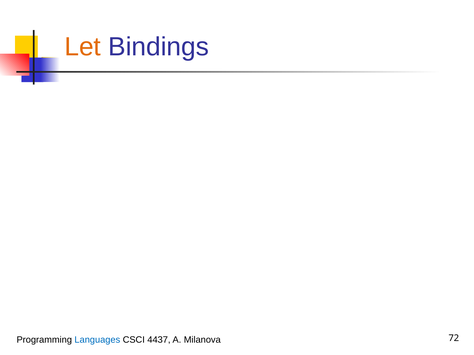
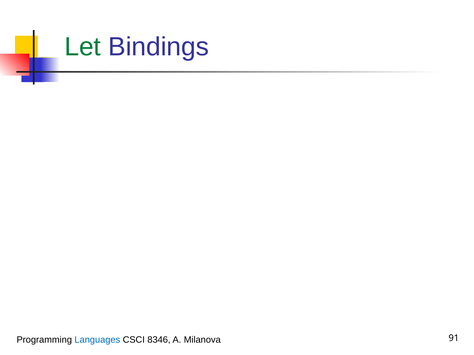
Let colour: orange -> green
4437: 4437 -> 8346
72: 72 -> 91
